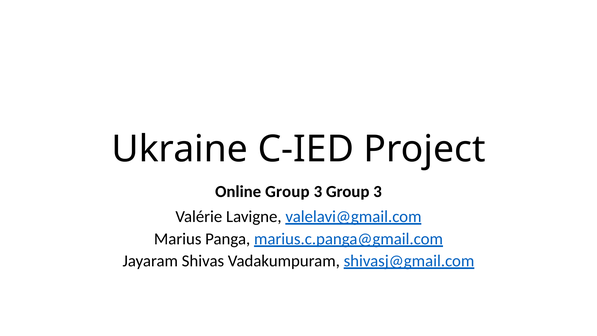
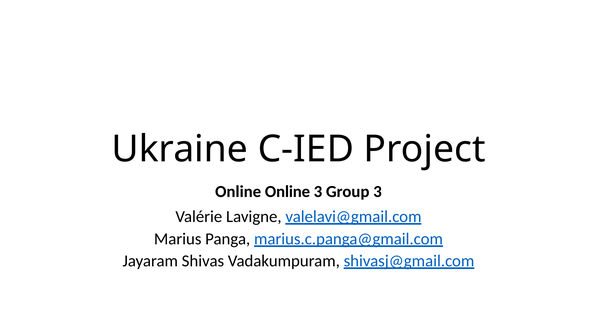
Online Group: Group -> Online
